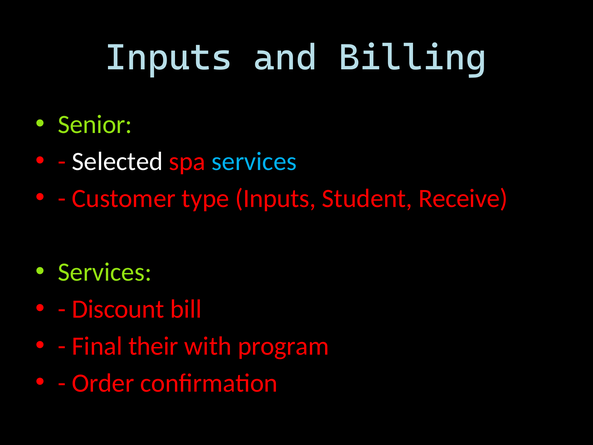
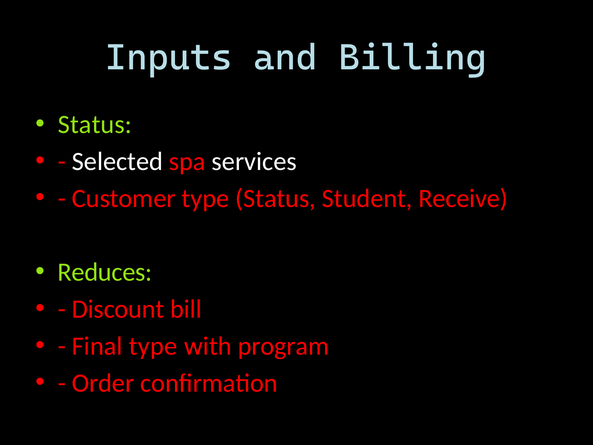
Senior at (95, 124): Senior -> Status
services at (254, 161) colour: light blue -> white
type Inputs: Inputs -> Status
Services at (105, 272): Services -> Reduces
Final their: their -> type
